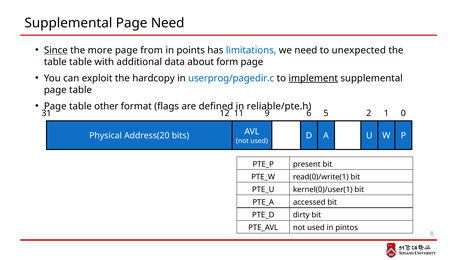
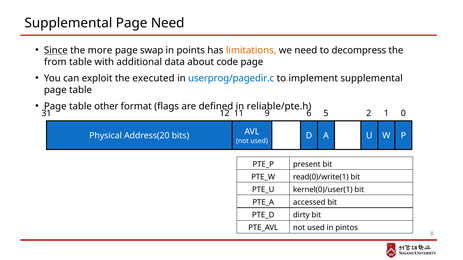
from: from -> swap
limitations colour: blue -> orange
unexpected: unexpected -> decompress
table at (55, 62): table -> from
form: form -> code
hardcopy: hardcopy -> executed
implement underline: present -> none
